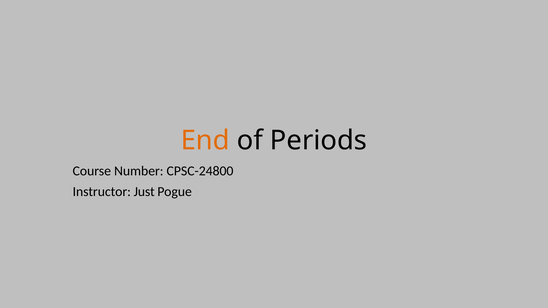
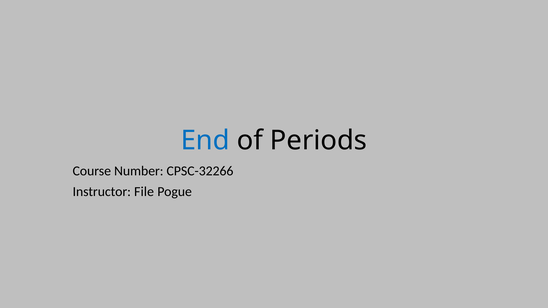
End colour: orange -> blue
CPSC-24800: CPSC-24800 -> CPSC-32266
Just: Just -> File
